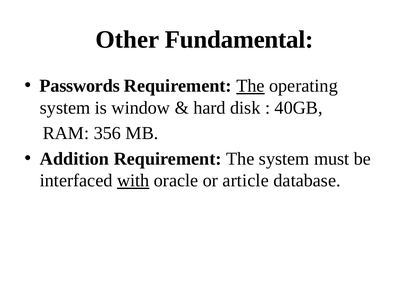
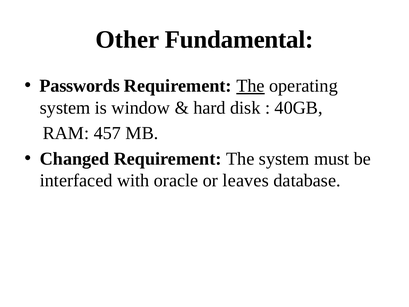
356: 356 -> 457
Addition: Addition -> Changed
with underline: present -> none
article: article -> leaves
